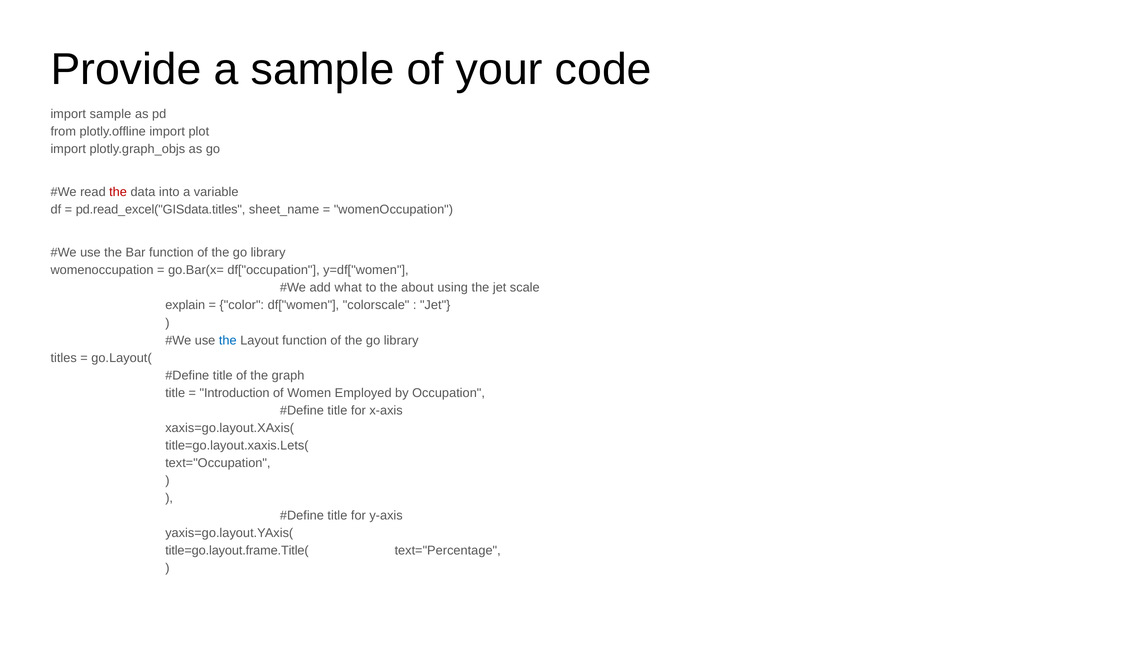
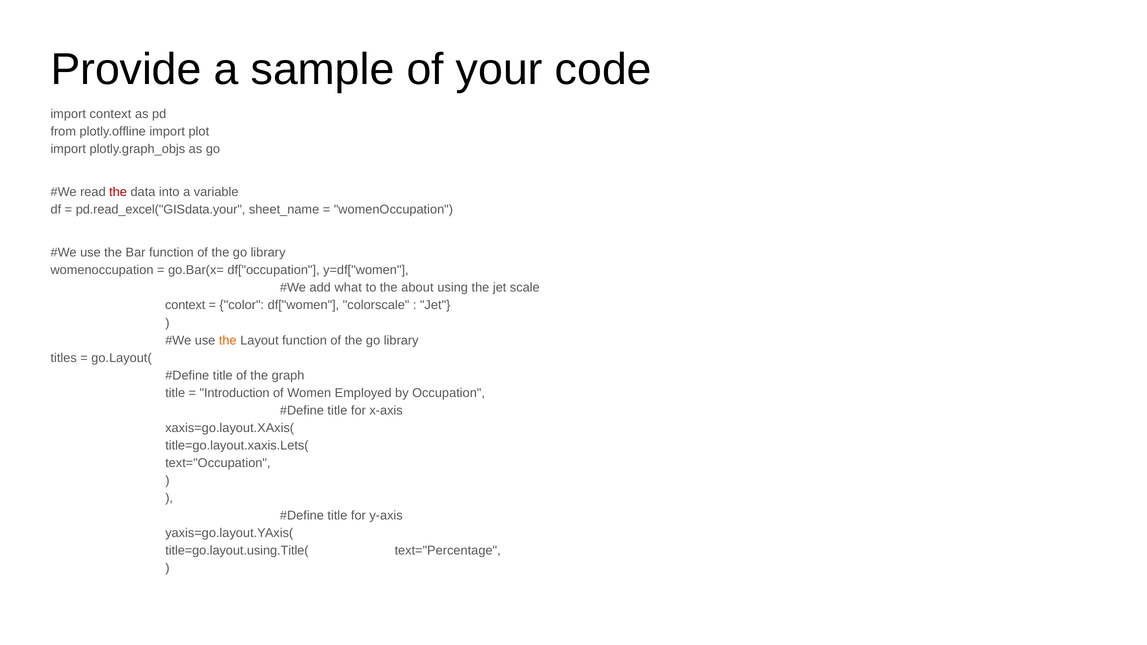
import sample: sample -> context
pd.read_excel("GISdata.titles: pd.read_excel("GISdata.titles -> pd.read_excel("GISdata.your
explain at (185, 305): explain -> context
the at (228, 340) colour: blue -> orange
title=go.layout.frame.Title(: title=go.layout.frame.Title( -> title=go.layout.using.Title(
